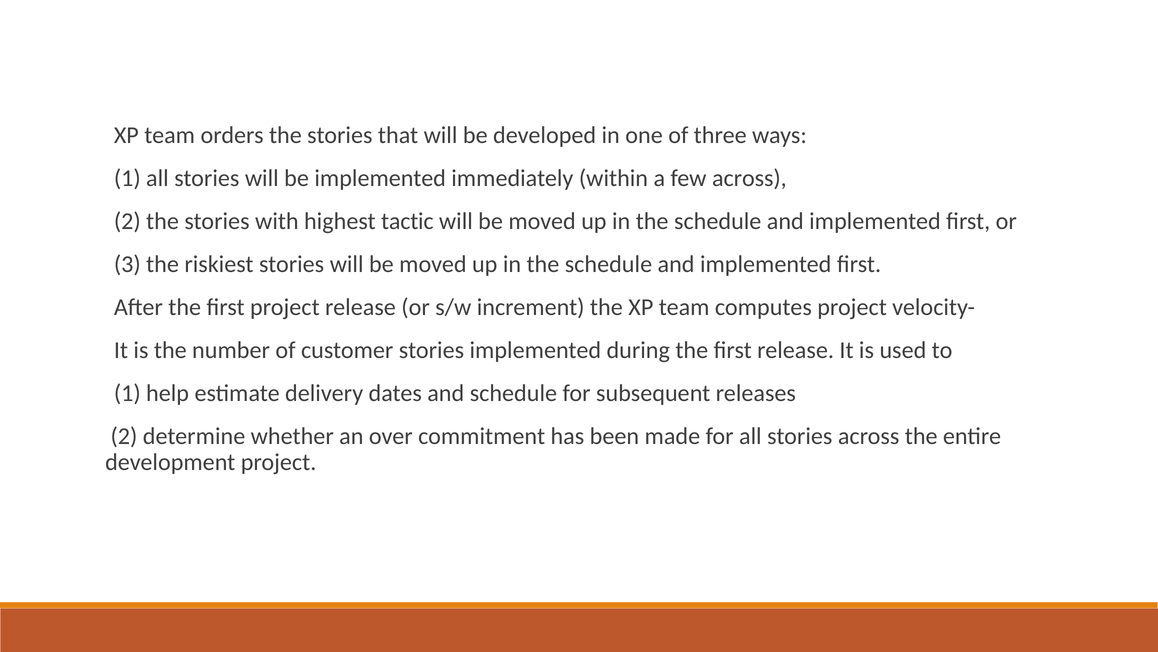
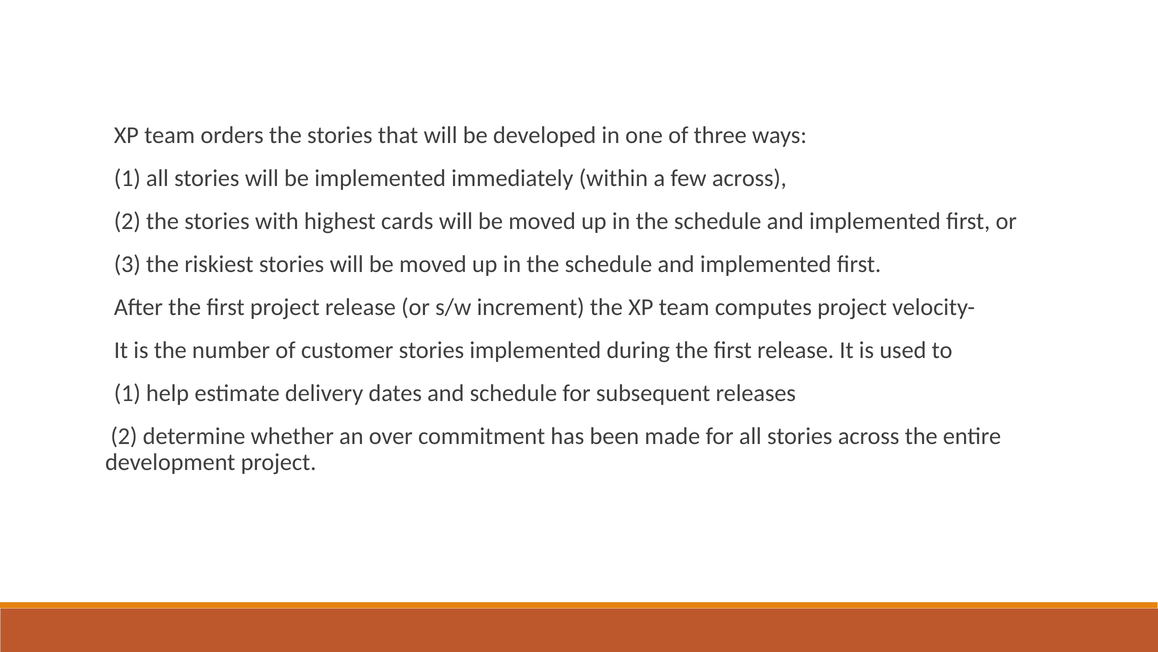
tactic: tactic -> cards
